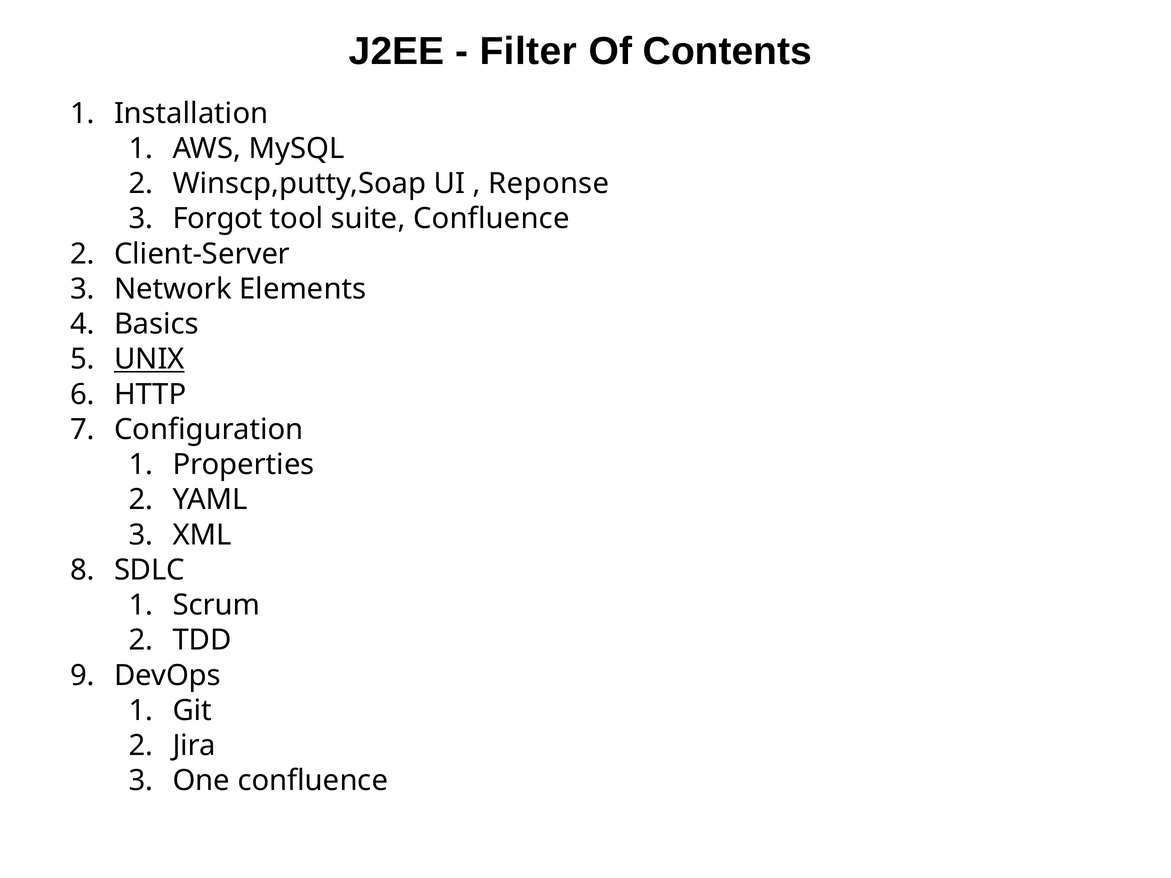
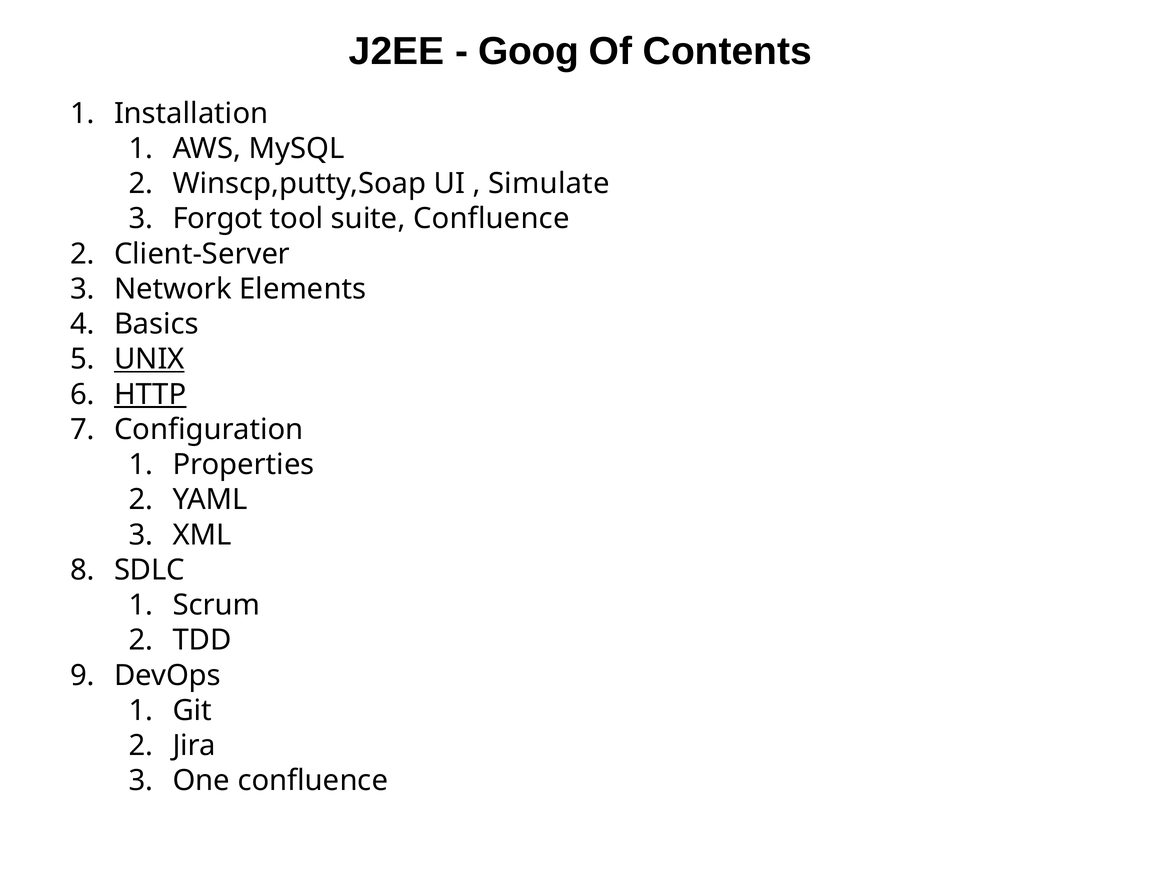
Filter: Filter -> Goog
Reponse: Reponse -> Simulate
HTTP underline: none -> present
